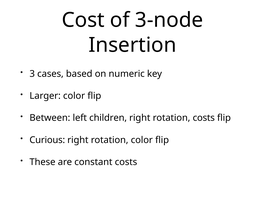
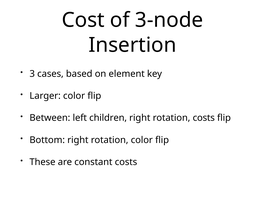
numeric: numeric -> element
Curious: Curious -> Bottom
